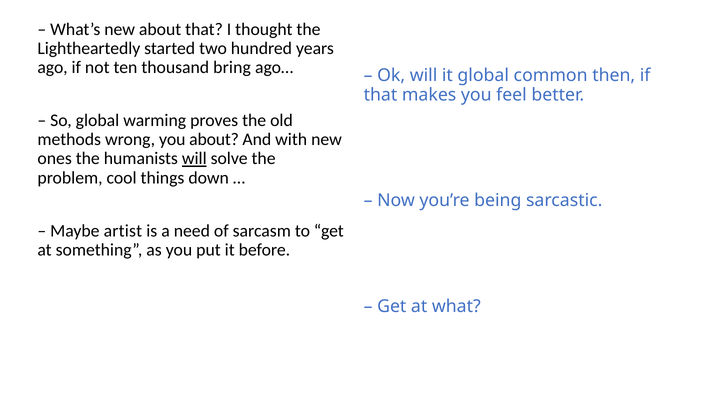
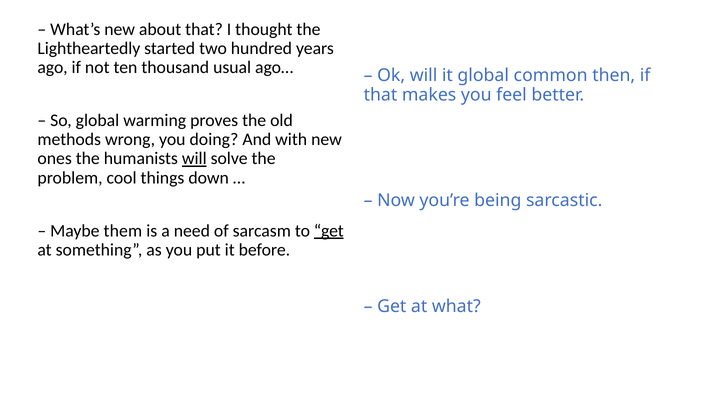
bring: bring -> usual
you about: about -> doing
artist: artist -> them
get at (329, 231) underline: none -> present
